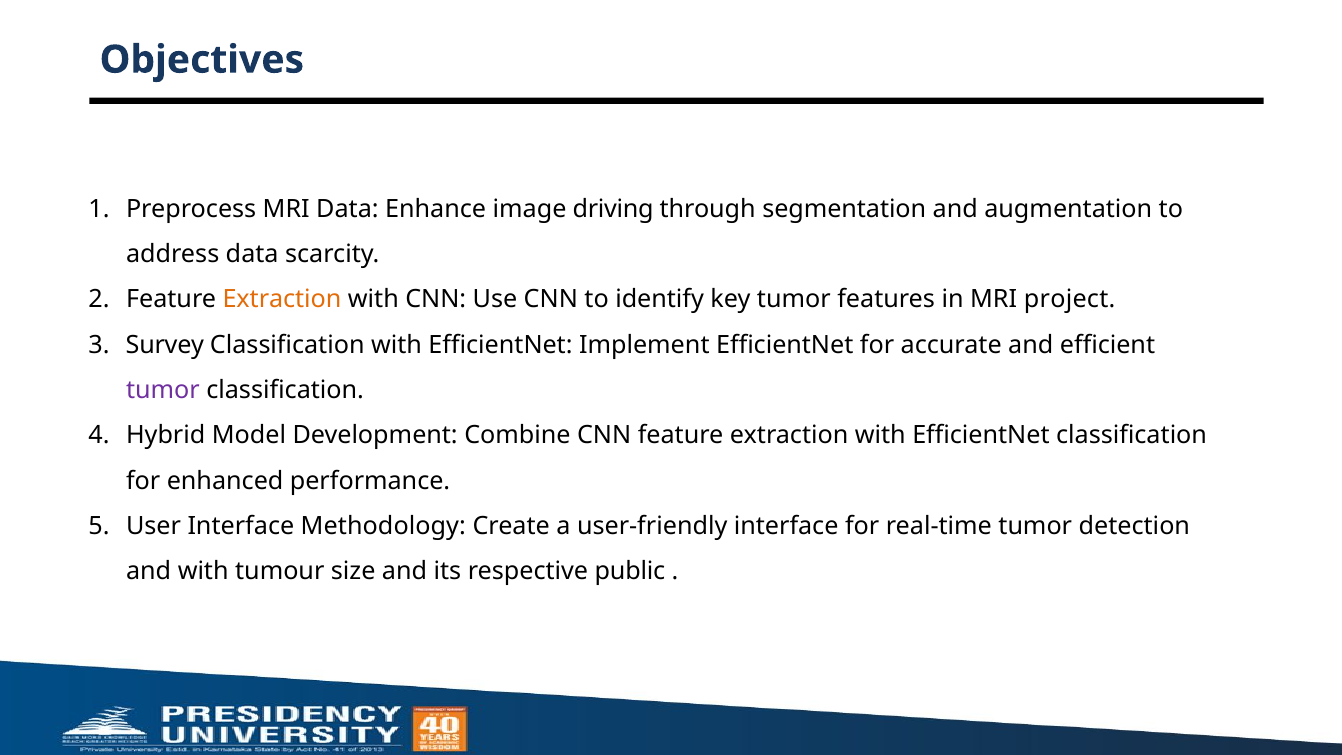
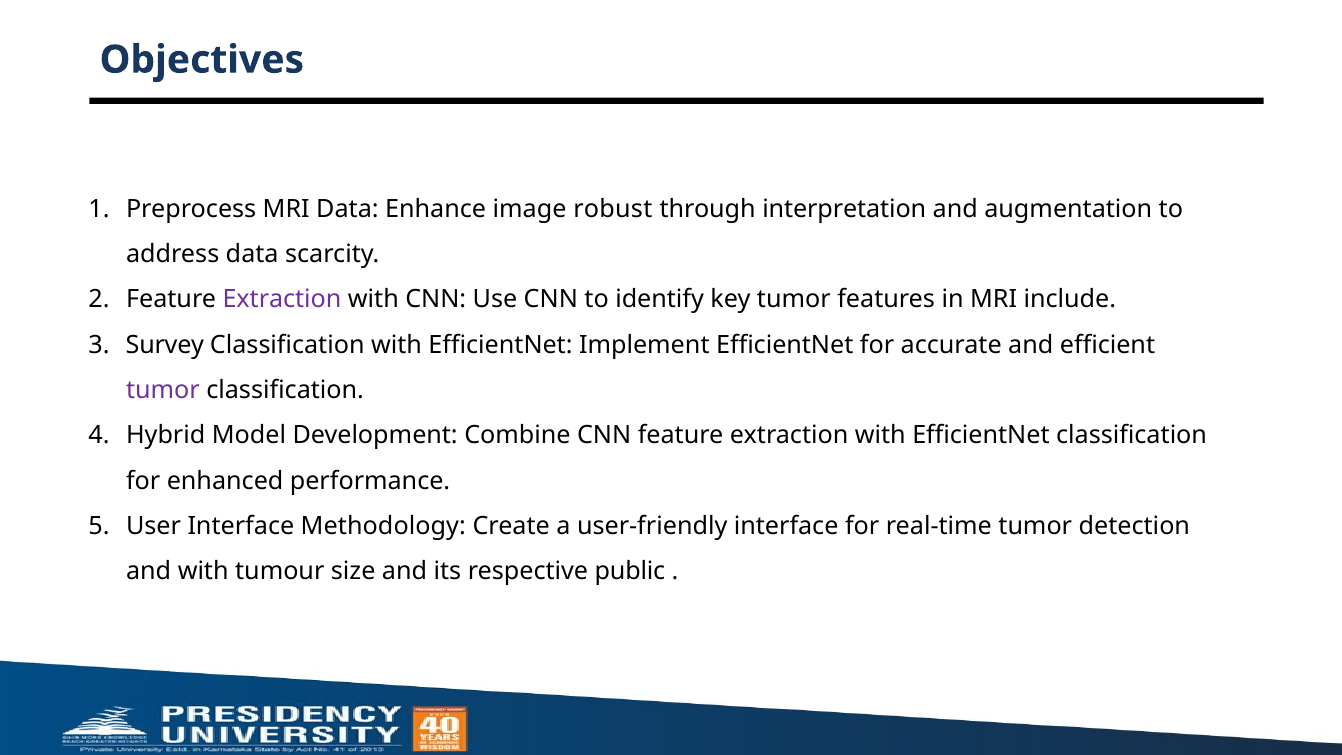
driving: driving -> robust
segmentation: segmentation -> interpretation
Extraction at (282, 300) colour: orange -> purple
project: project -> include
